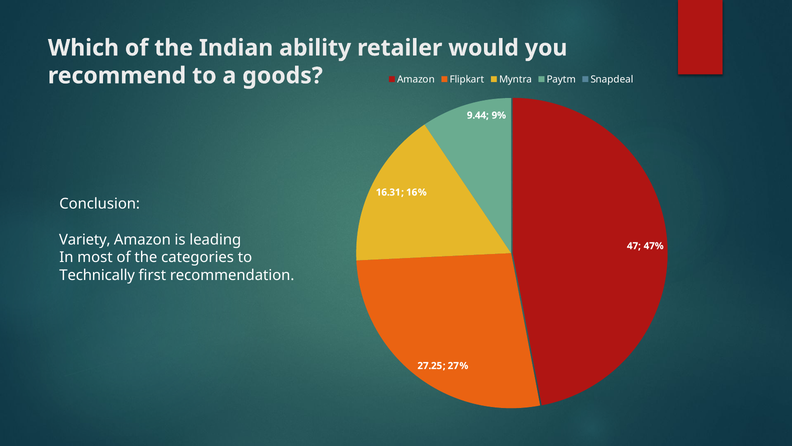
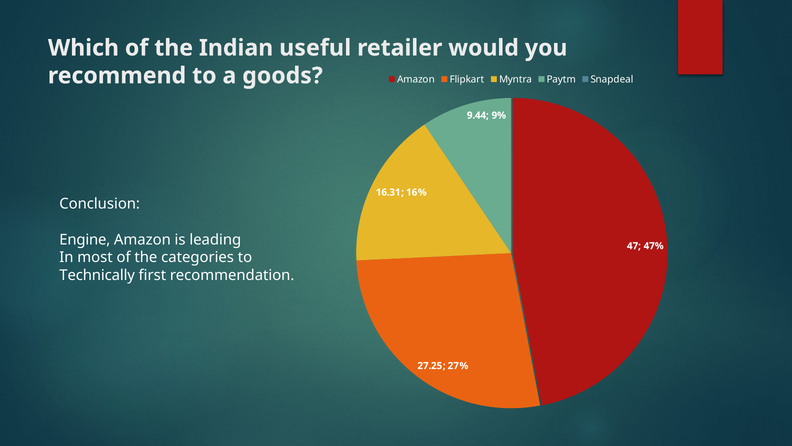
ability: ability -> useful
Variety: Variety -> Engine
